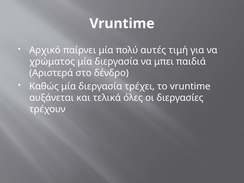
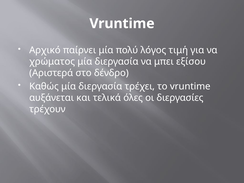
αυτές: αυτές -> λόγος
παιδιά: παιδιά -> εξίσου
